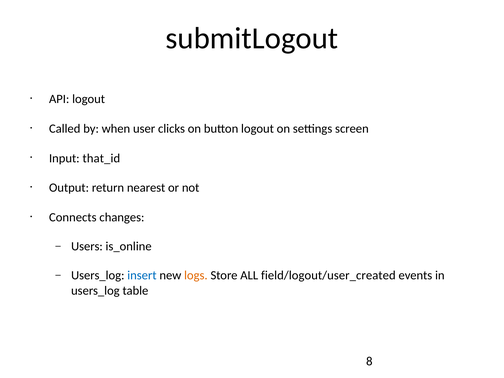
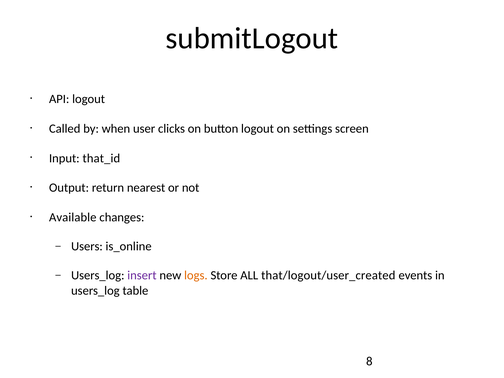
Connects: Connects -> Available
insert colour: blue -> purple
field/logout/user_created: field/logout/user_created -> that/logout/user_created
